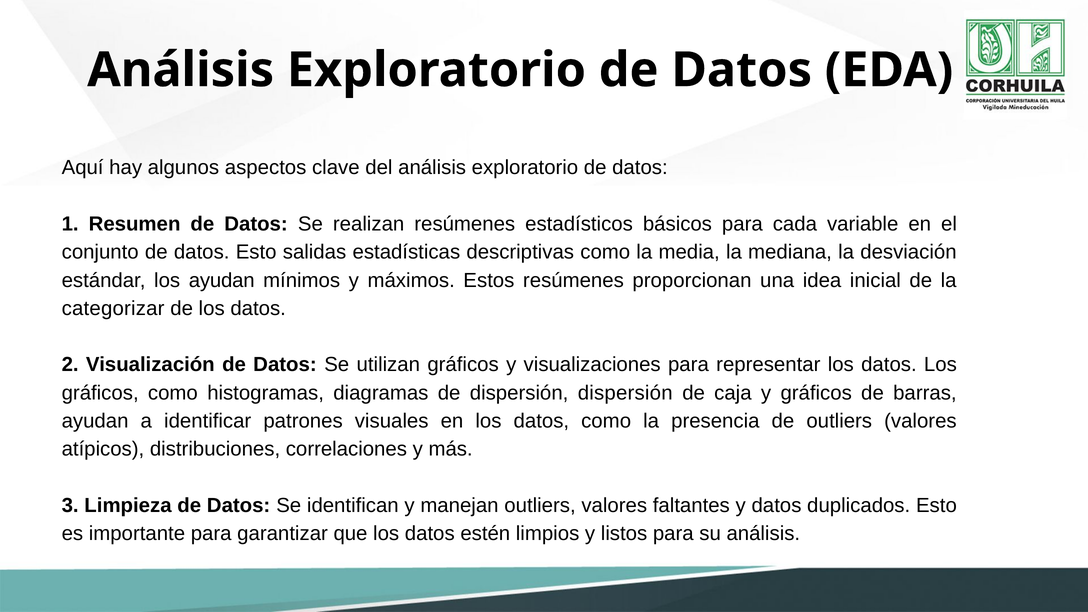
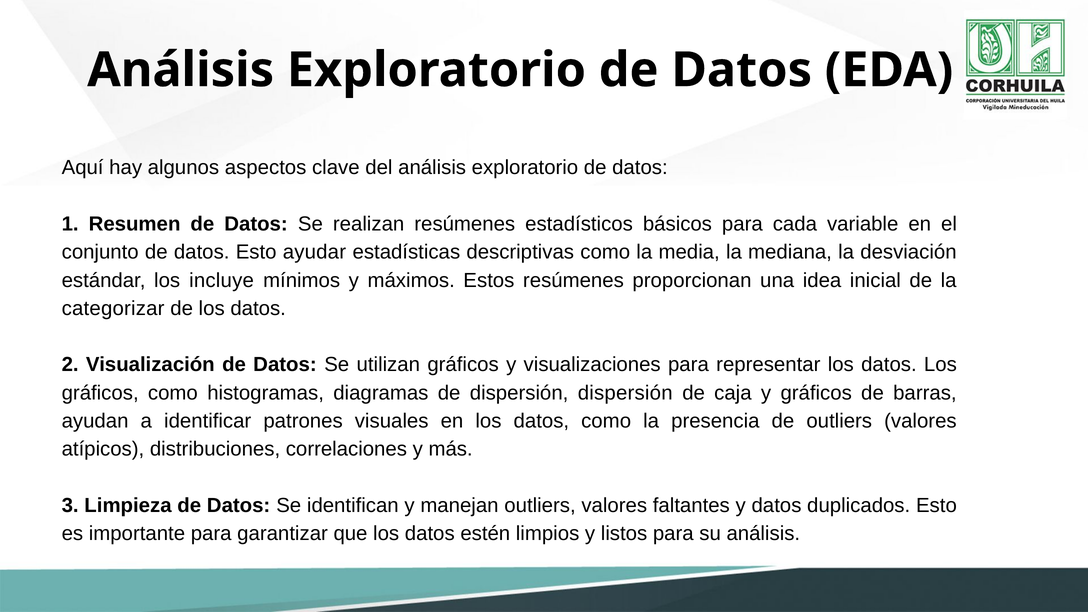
salidas: salidas -> ayudar
los ayudan: ayudan -> incluye
